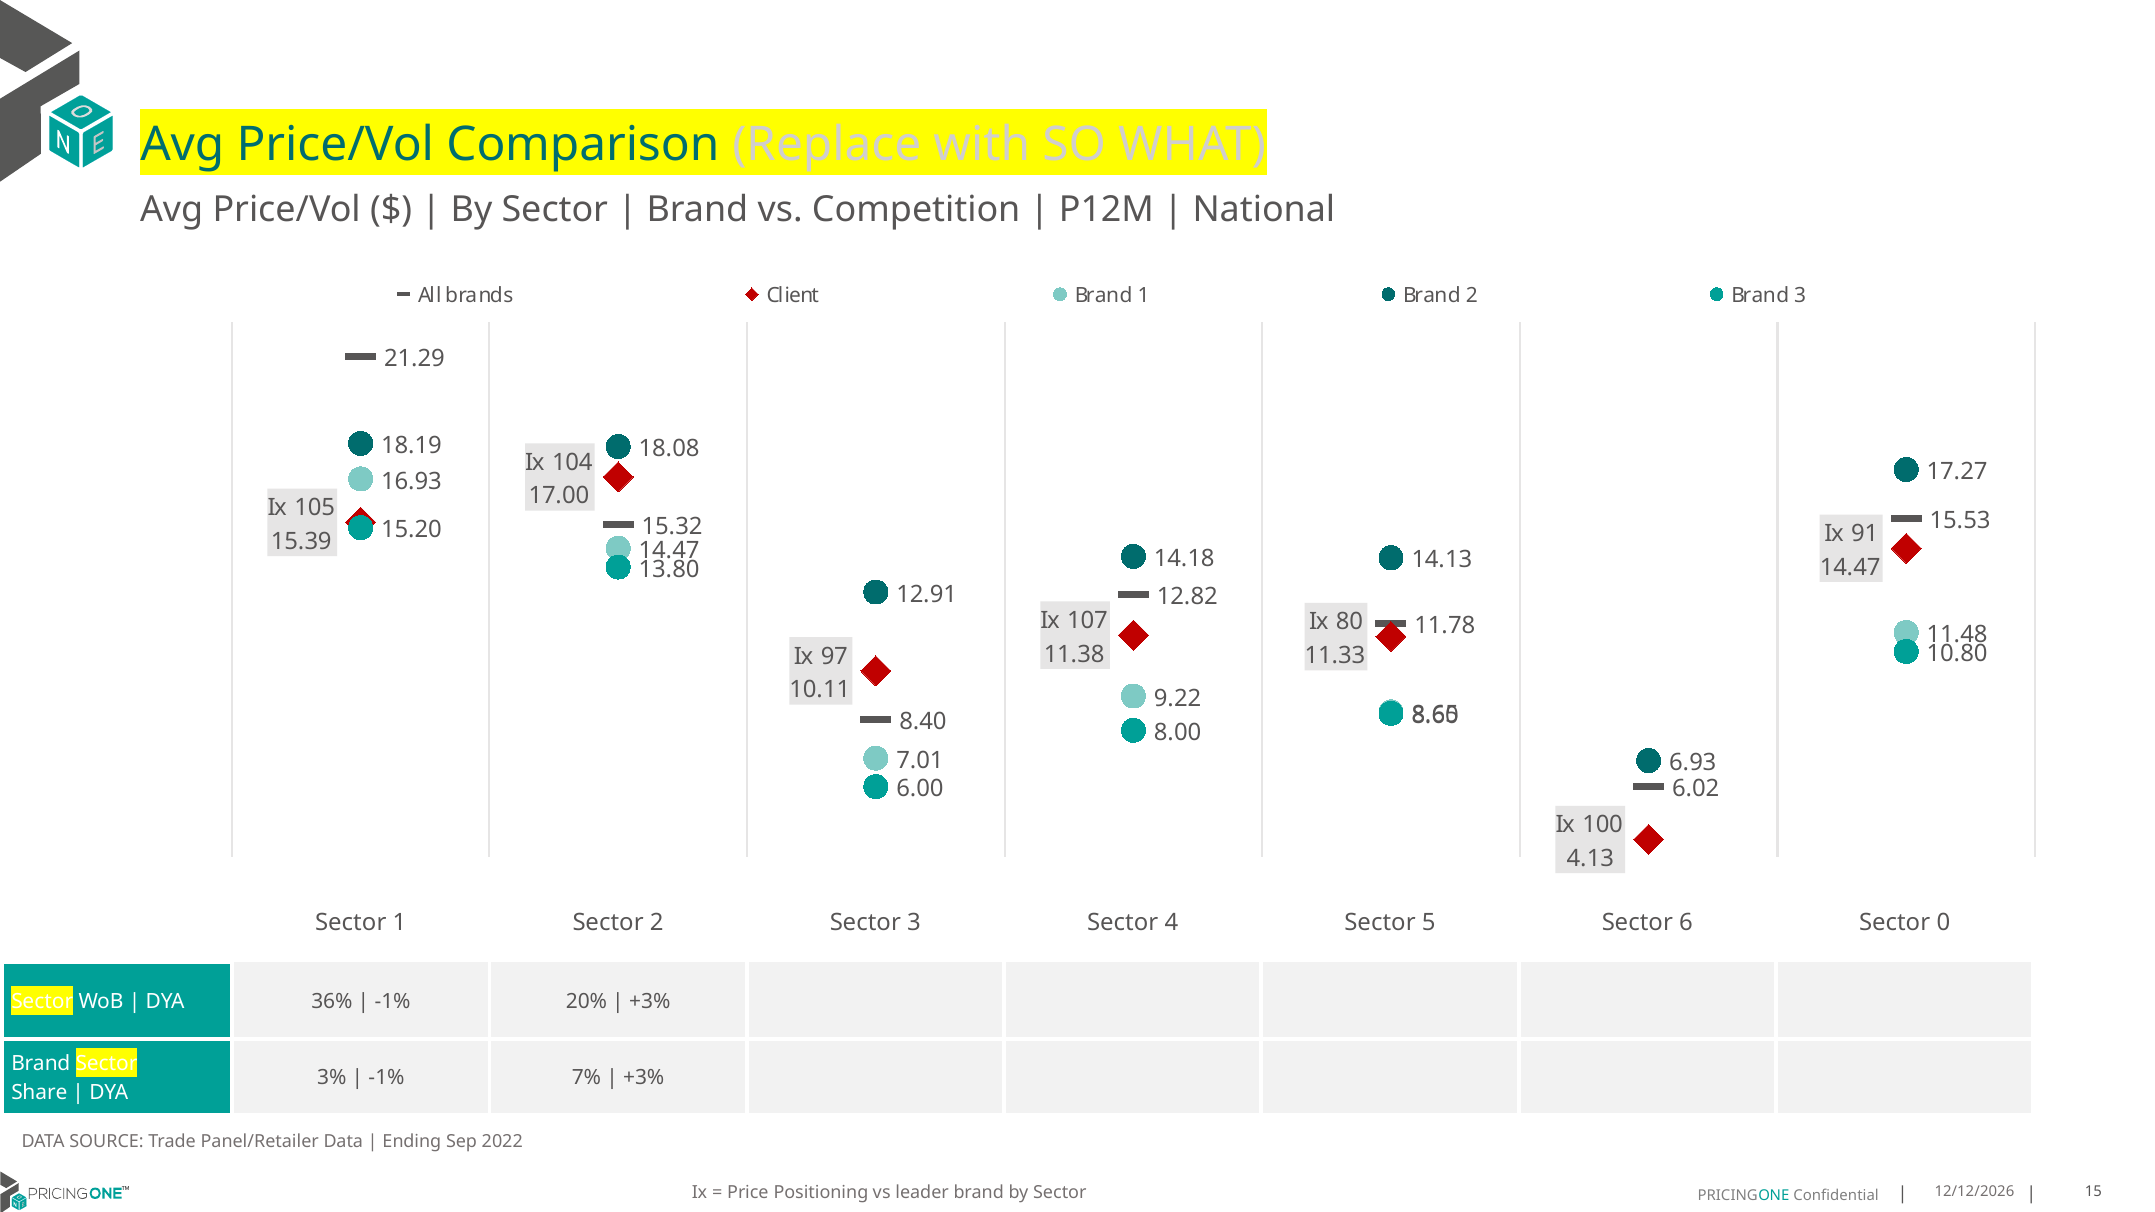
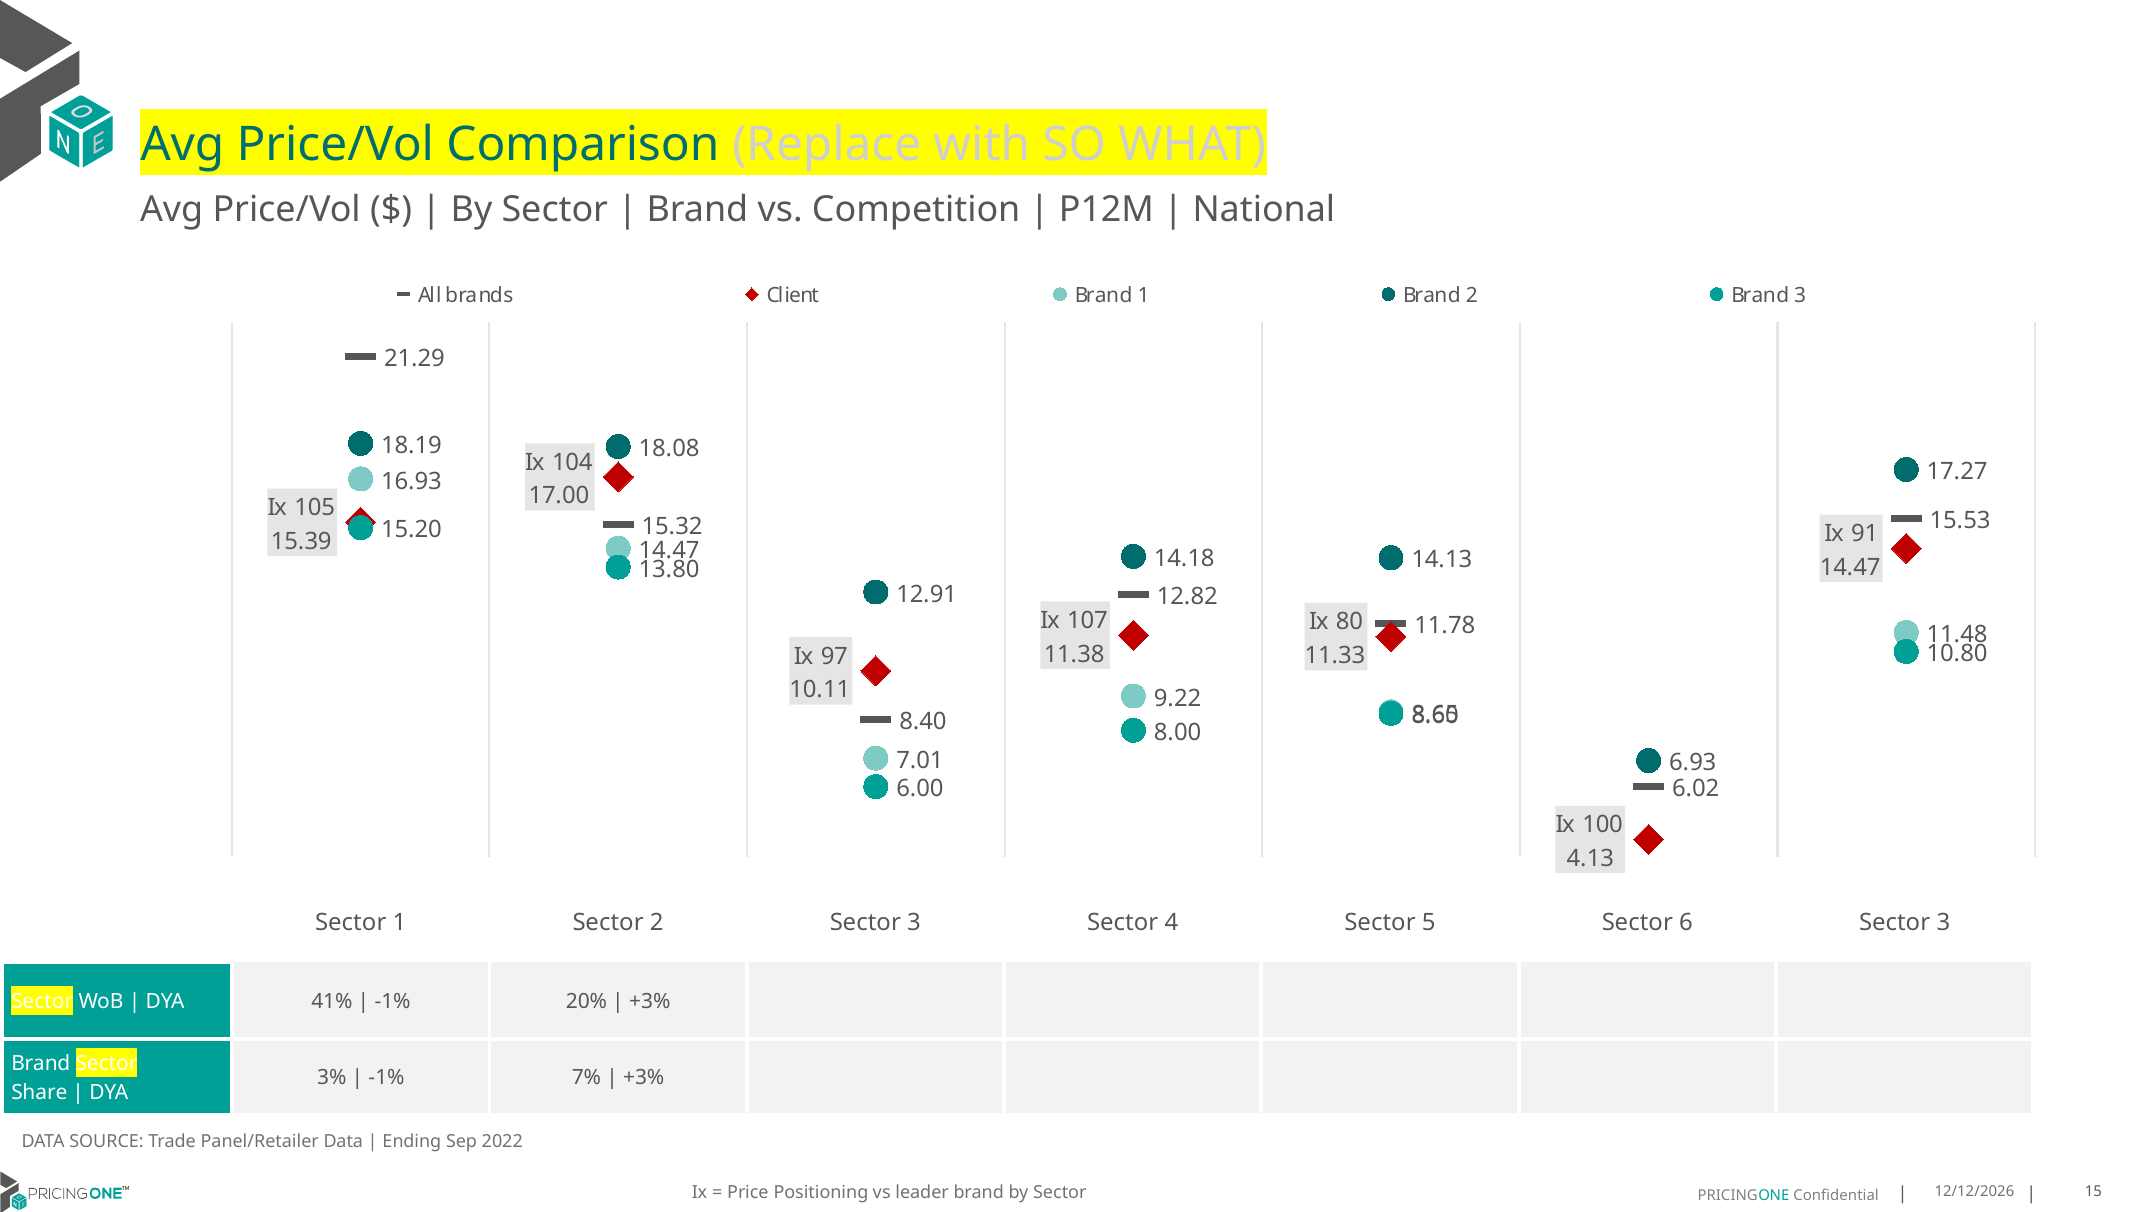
6 Sector 0: 0 -> 3
36%: 36% -> 41%
